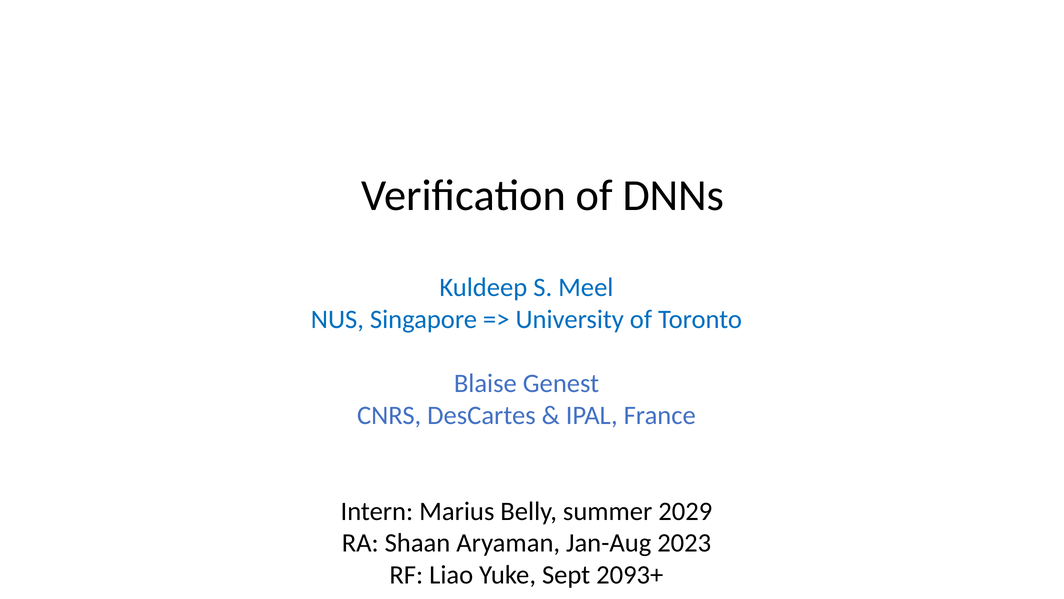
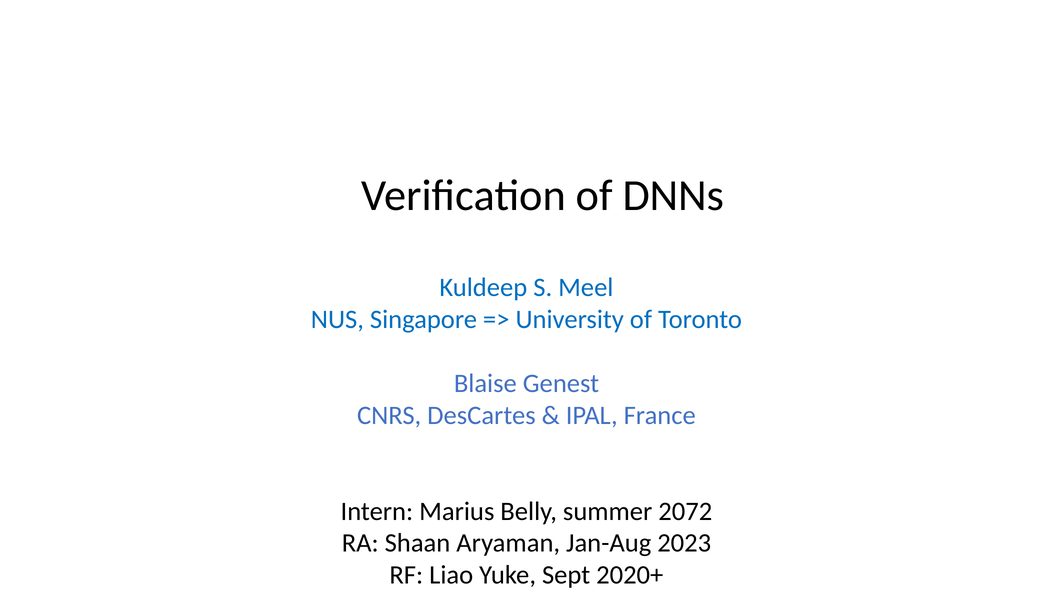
2029: 2029 -> 2072
2093+: 2093+ -> 2020+
